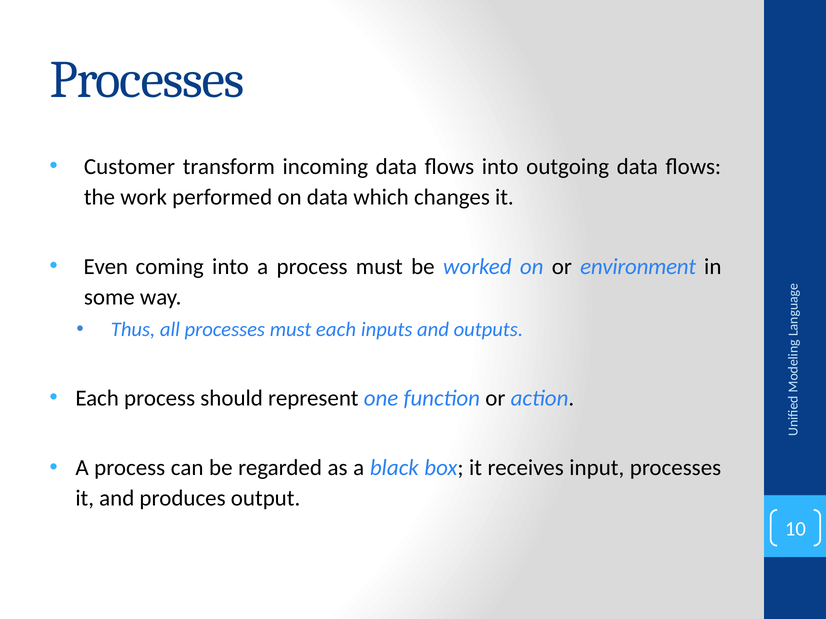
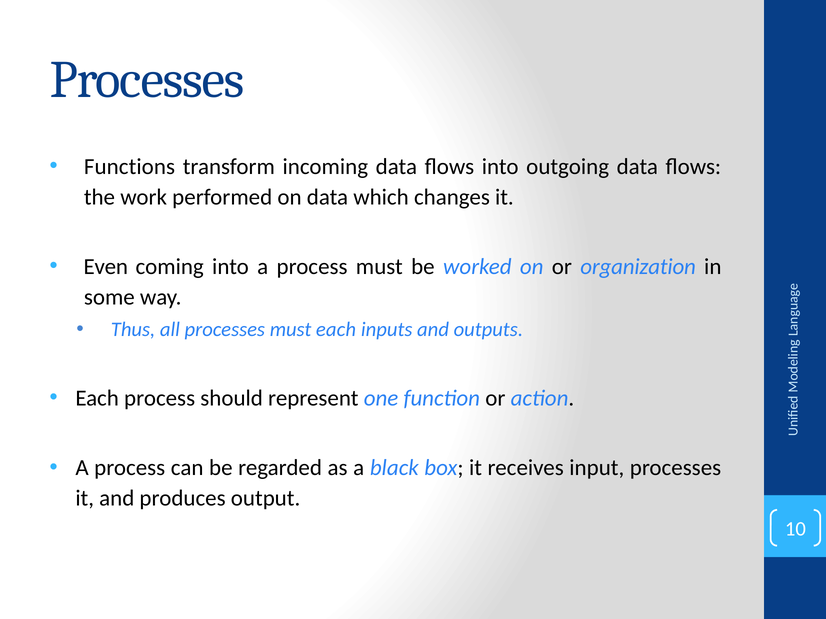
Customer: Customer -> Functions
environment: environment -> organization
